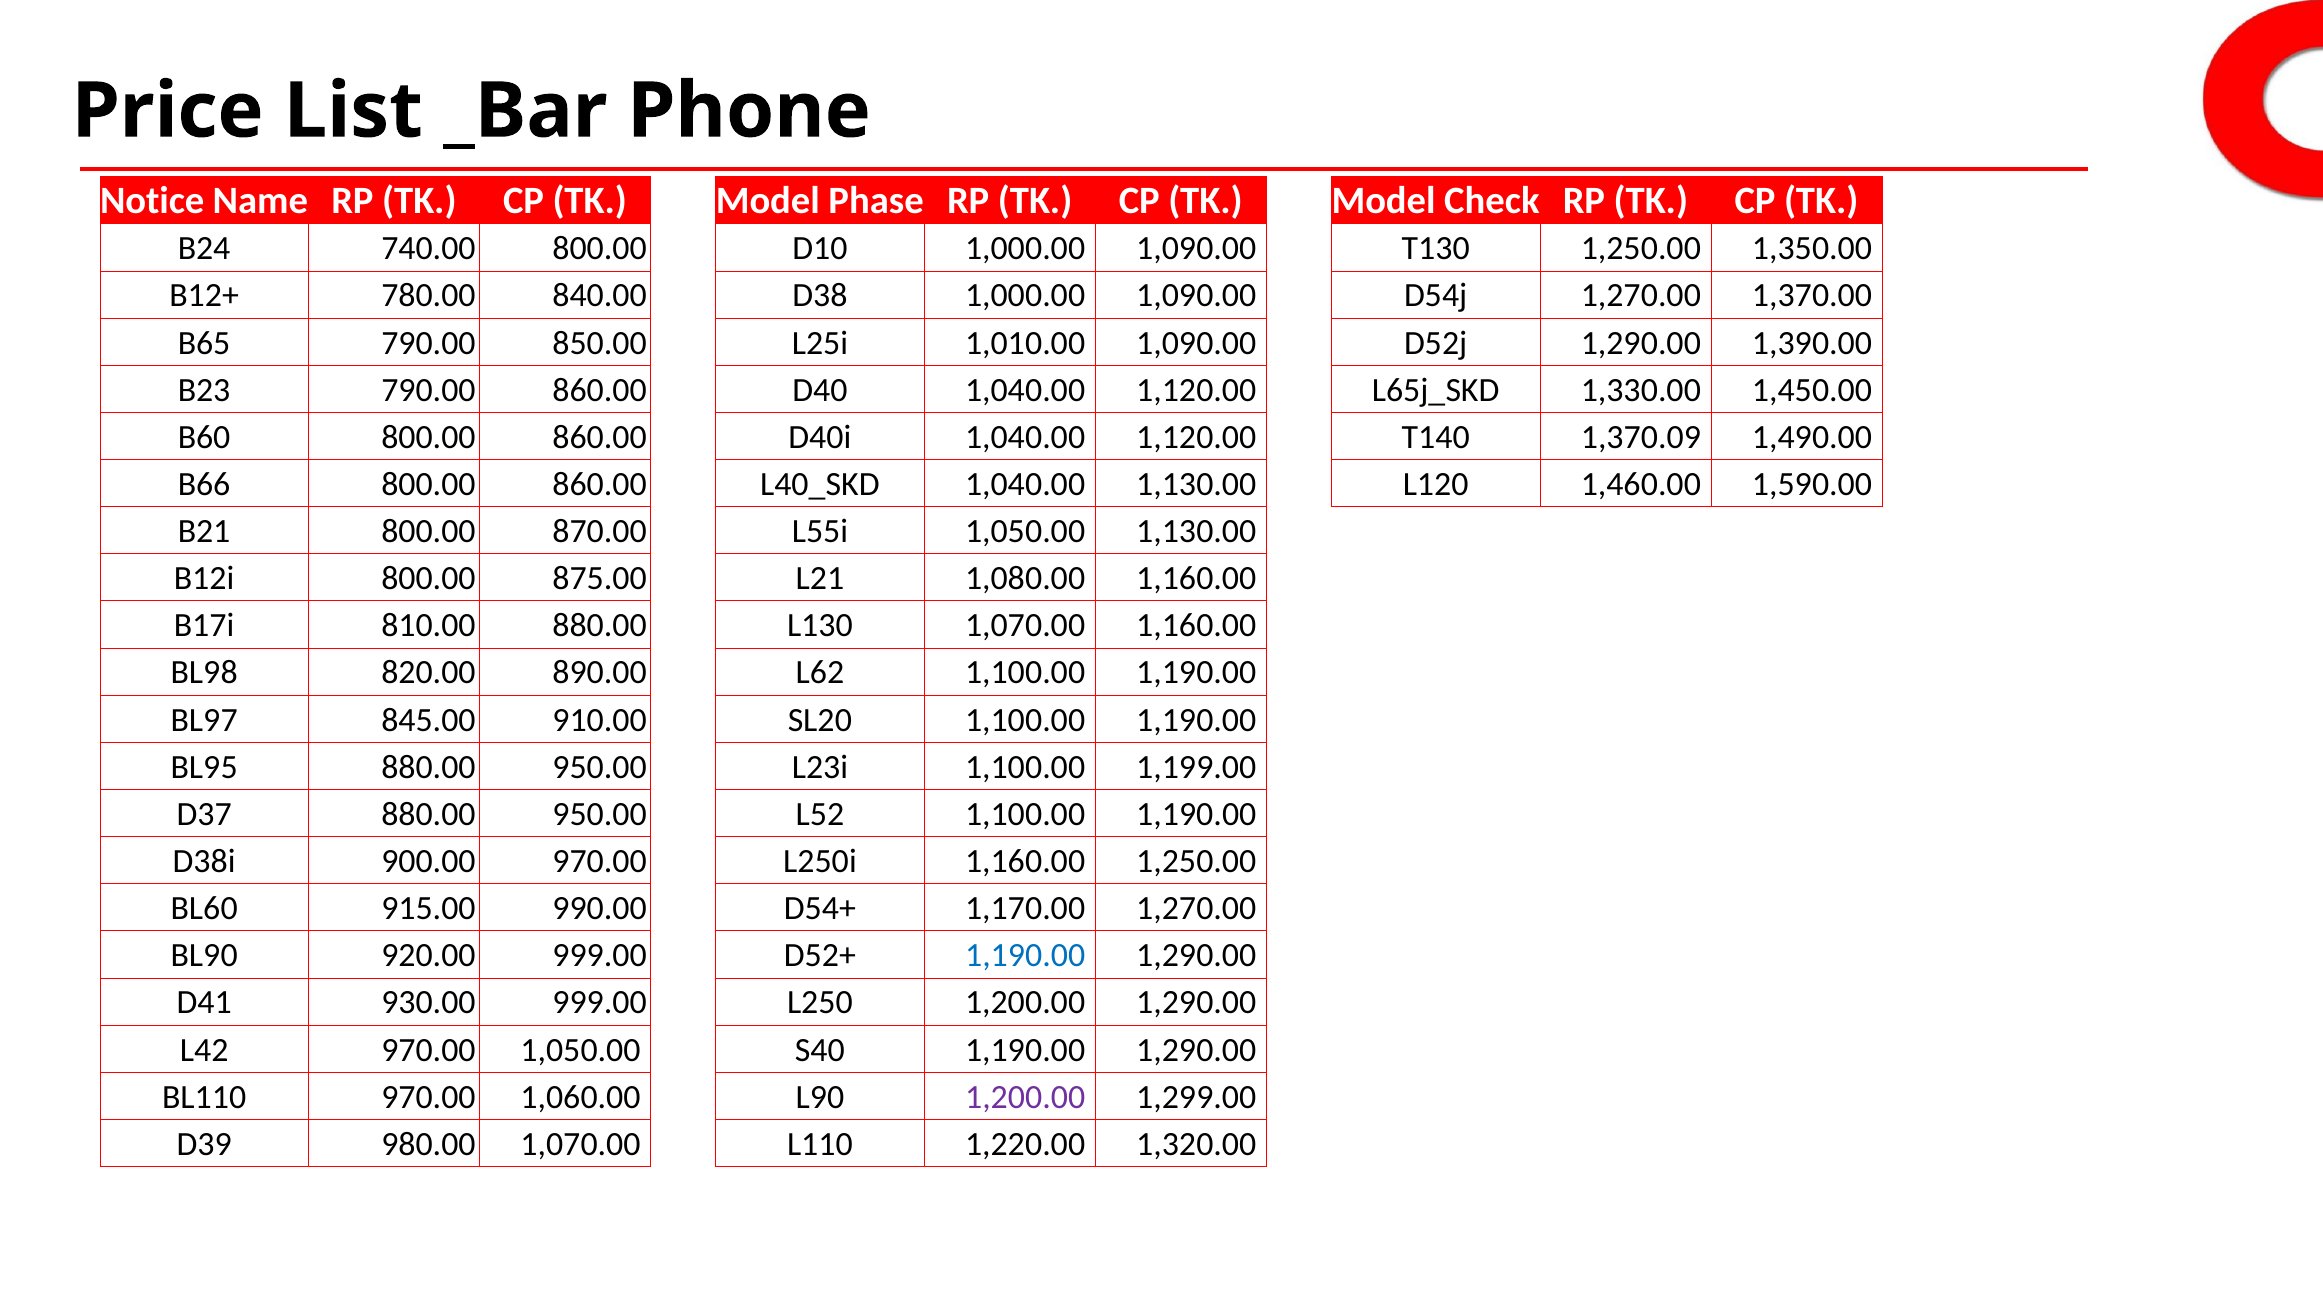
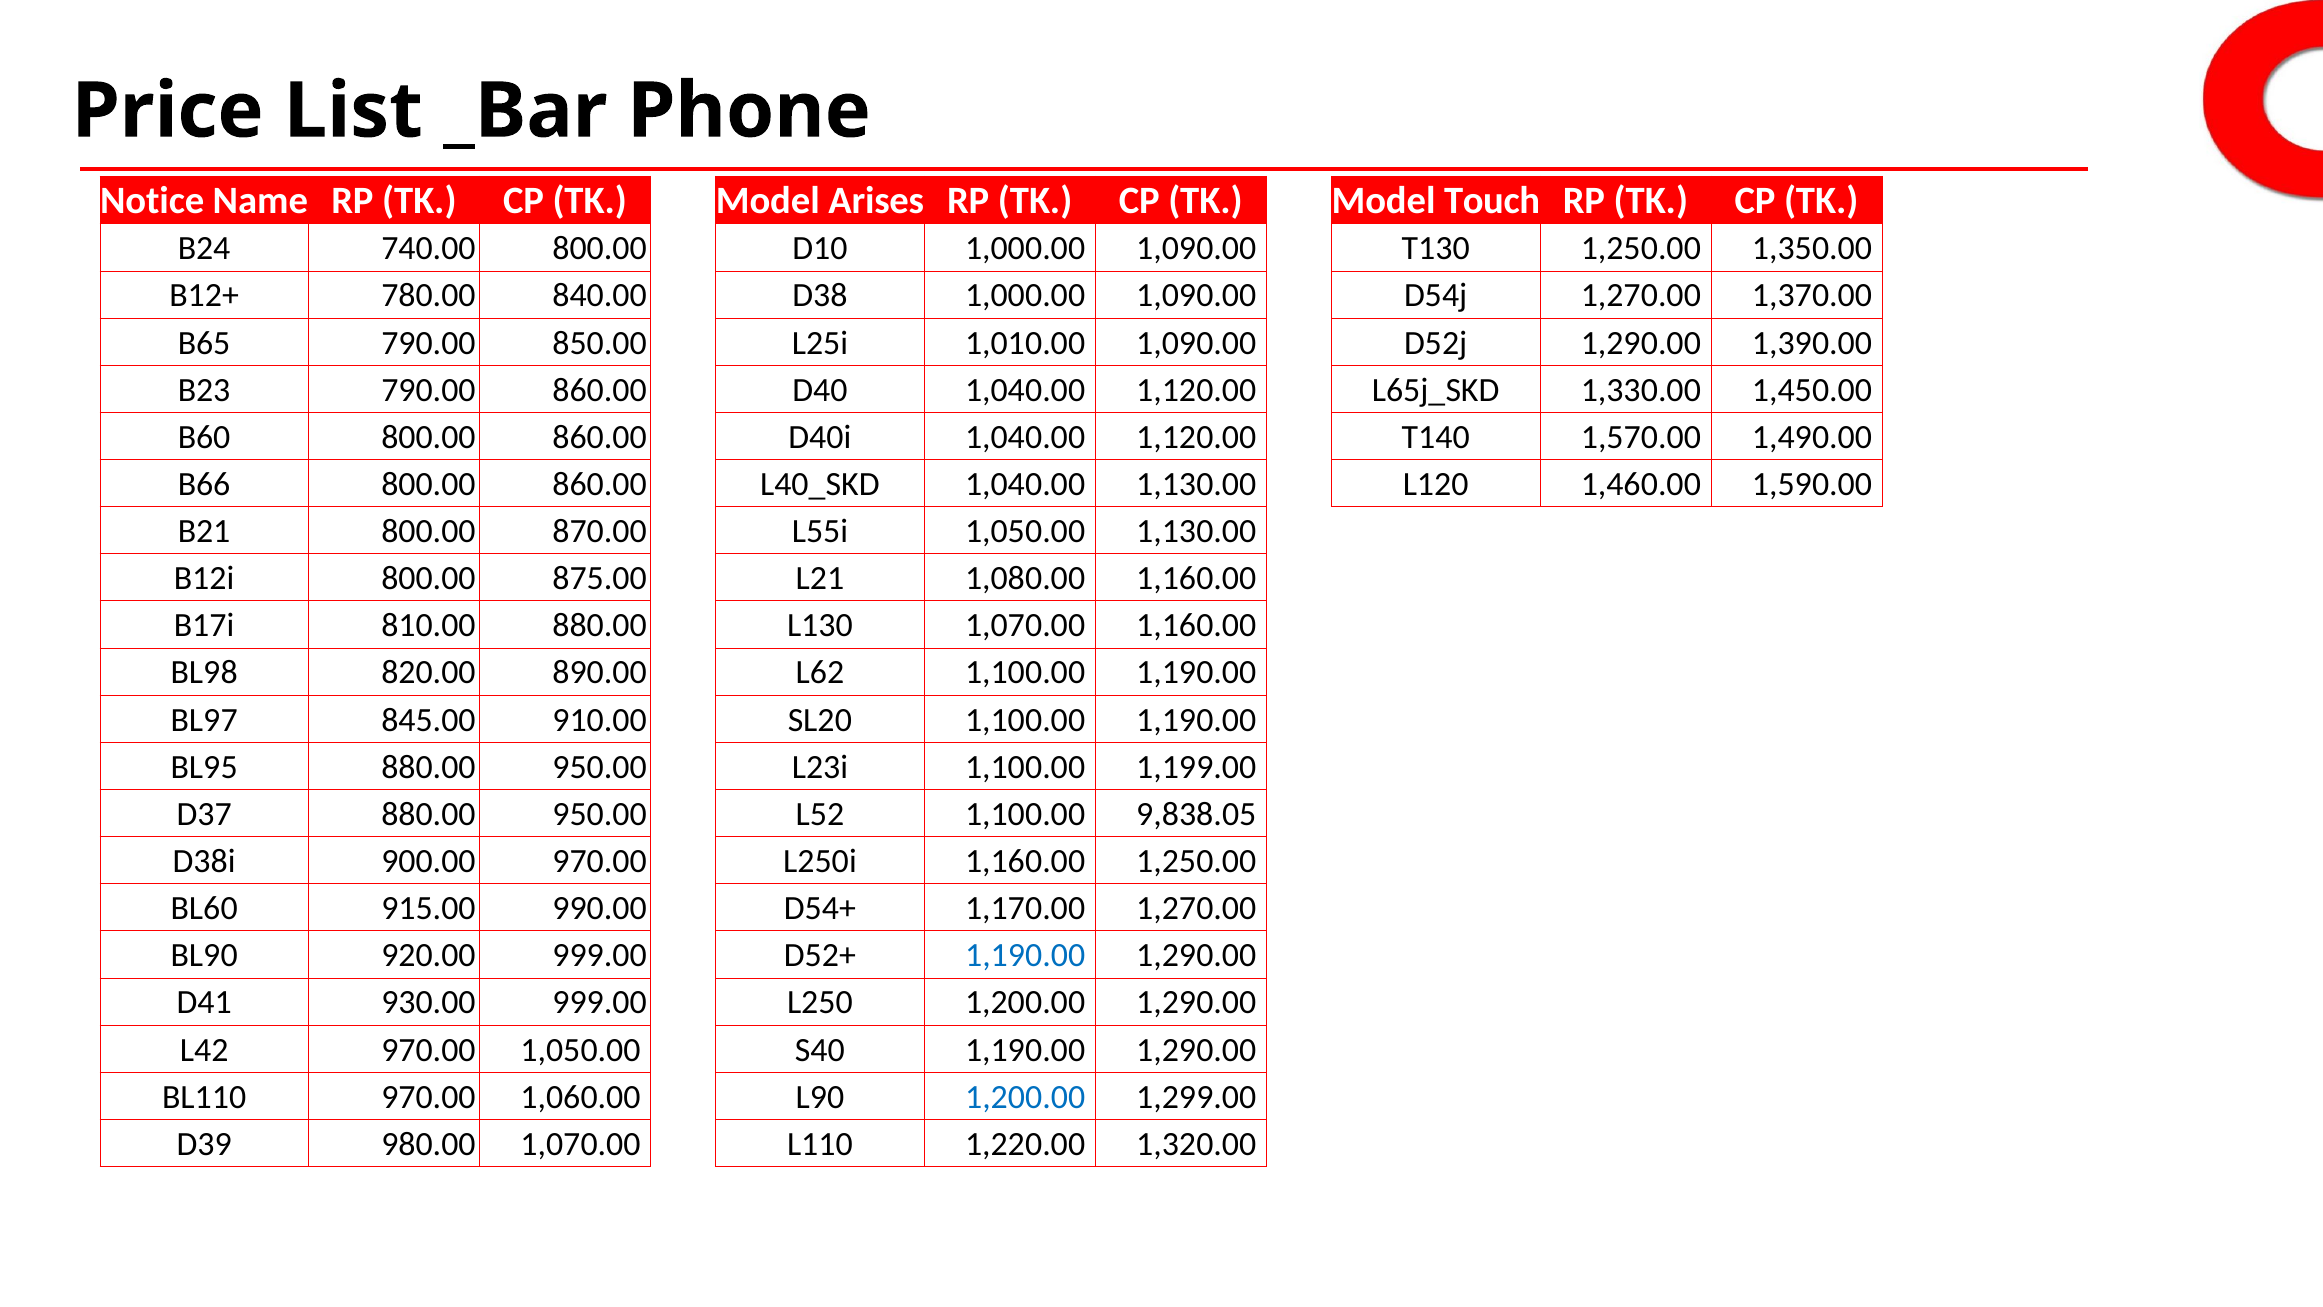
Phase: Phase -> Arises
Check: Check -> Touch
1,370.09: 1,370.09 -> 1,570.00
L52 1,100.00 1,190.00: 1,190.00 -> 9,838.05
1,200.00 at (1025, 1097) colour: purple -> blue
